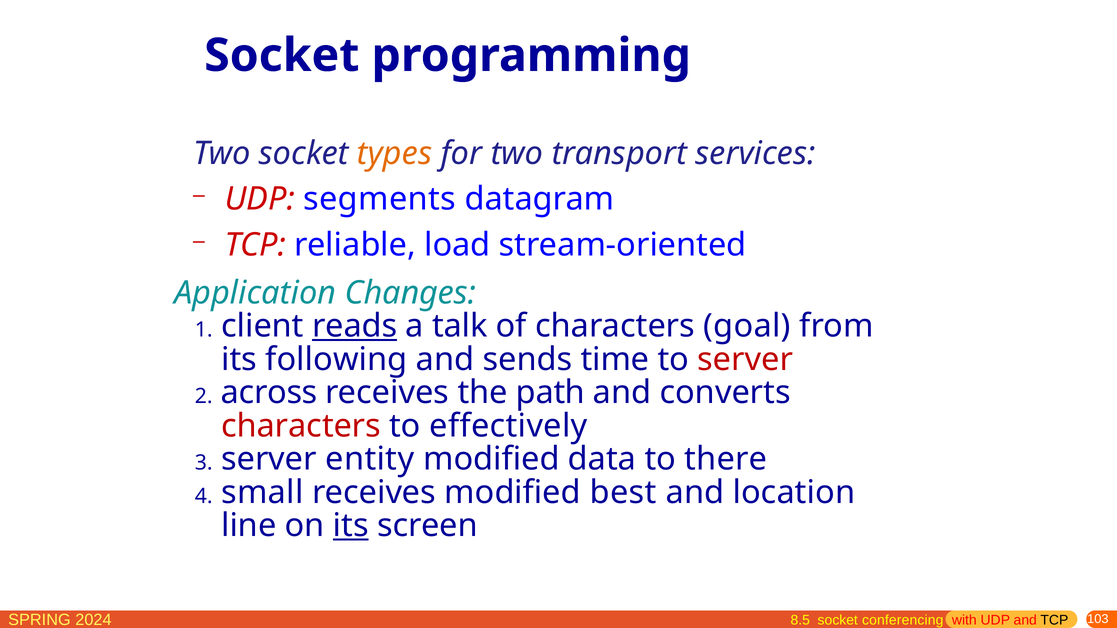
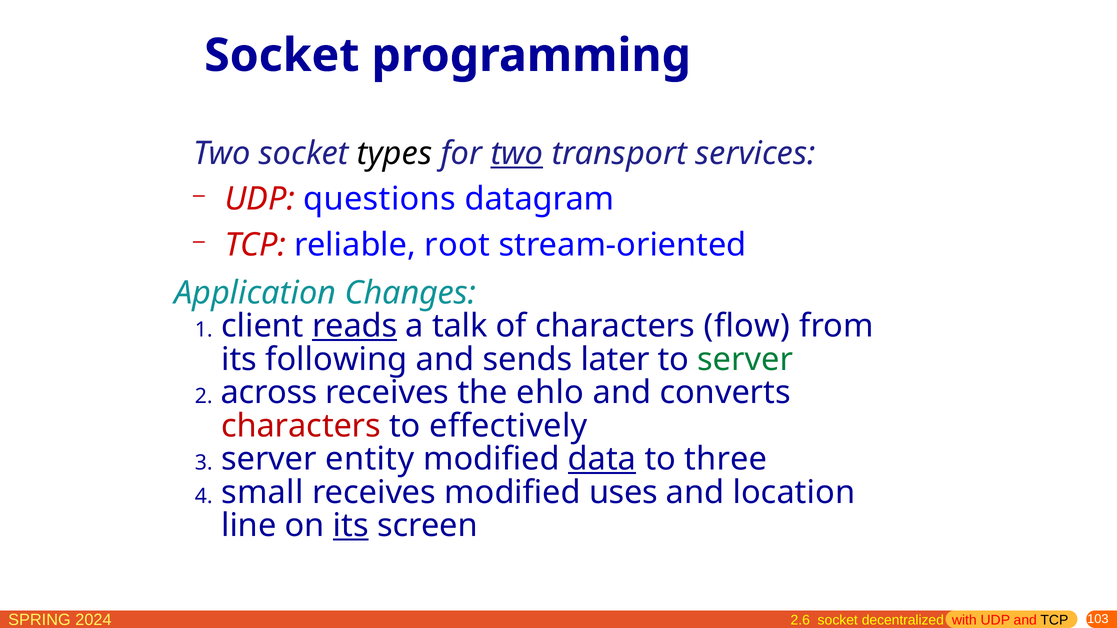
types colour: orange -> black
two at (517, 154) underline: none -> present
segments: segments -> questions
load: load -> root
goal: goal -> flow
time: time -> later
server at (745, 360) colour: red -> green
path: path -> ehlo
data underline: none -> present
there: there -> three
best: best -> uses
8.5: 8.5 -> 2.6
conferencing: conferencing -> decentralized
